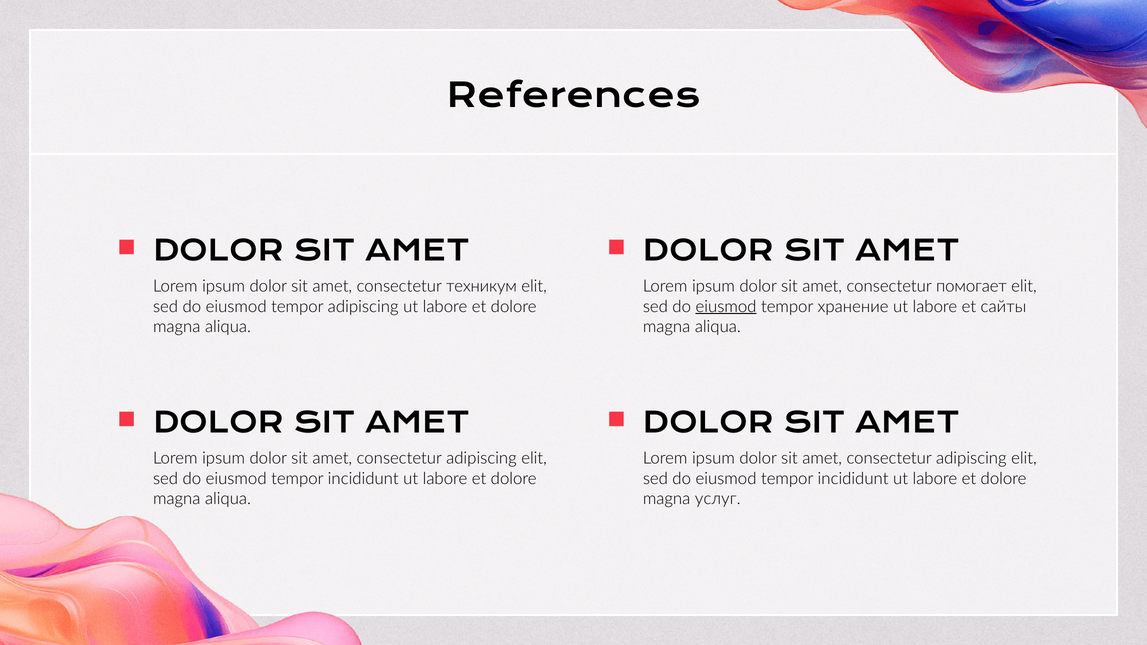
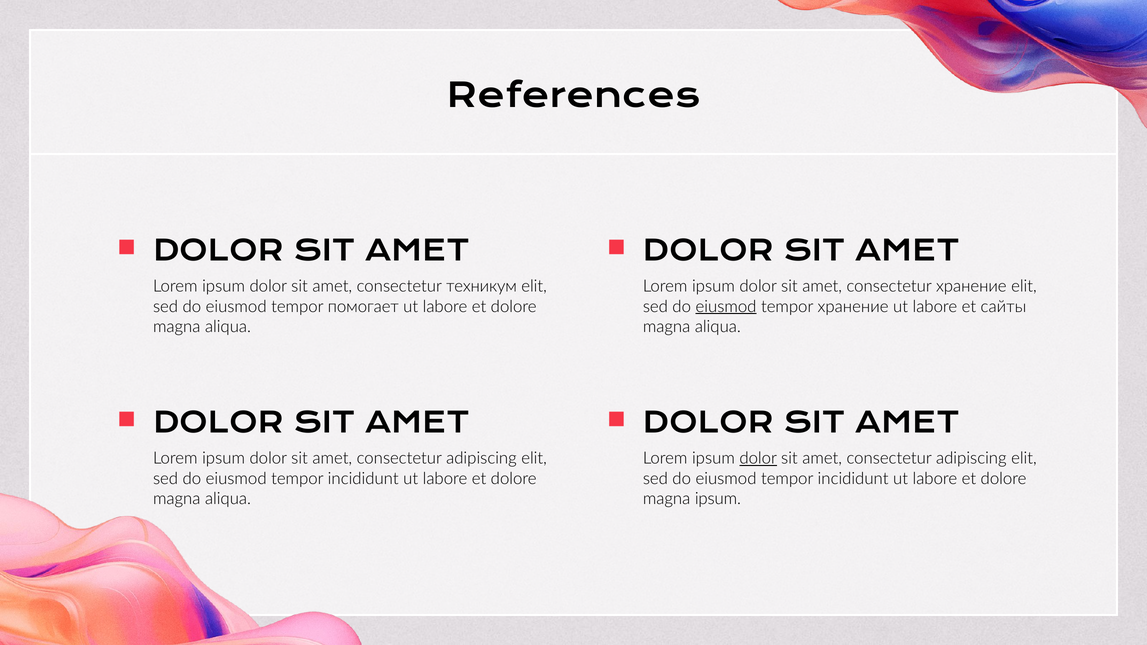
consectetur помогает: помогает -> хранение
tempor adipiscing: adipiscing -> помогает
dolor at (758, 459) underline: none -> present
magna услуг: услуг -> ipsum
